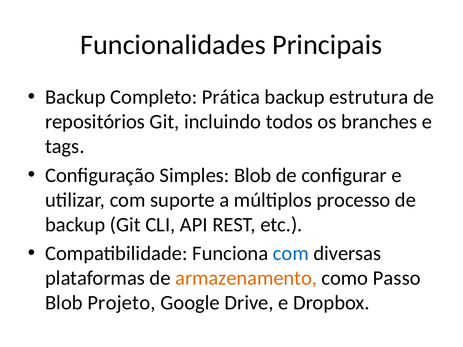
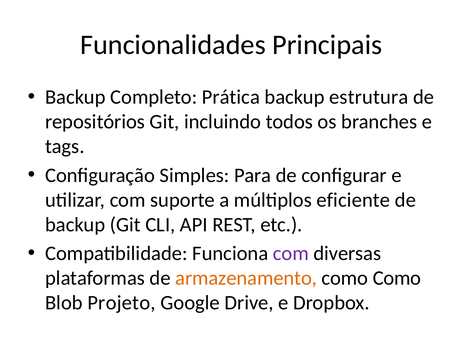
Simples Blob: Blob -> Para
processo: processo -> eficiente
com at (291, 254) colour: blue -> purple
como Passo: Passo -> Como
